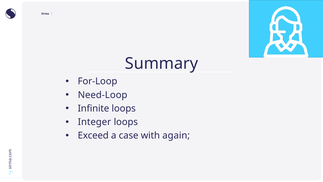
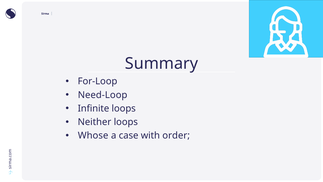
Integer: Integer -> Neither
Exceed: Exceed -> Whose
again: again -> order
